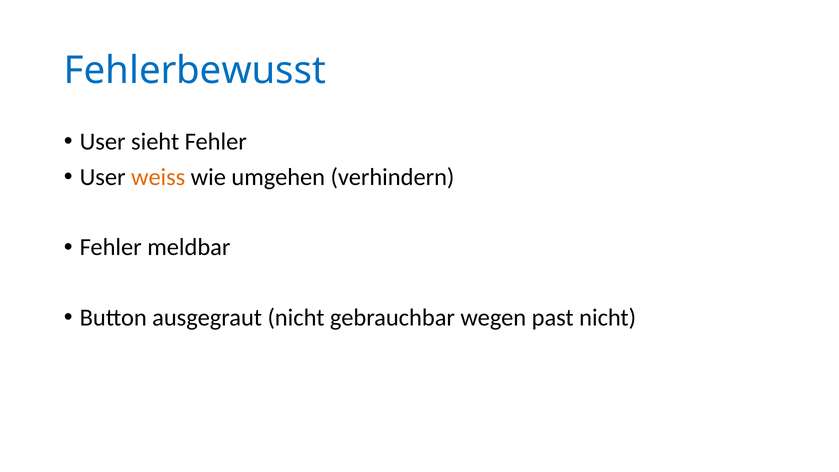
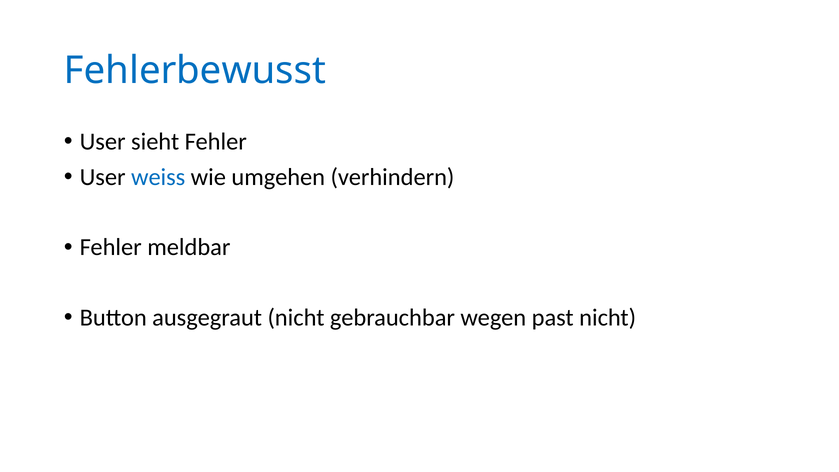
weiss colour: orange -> blue
